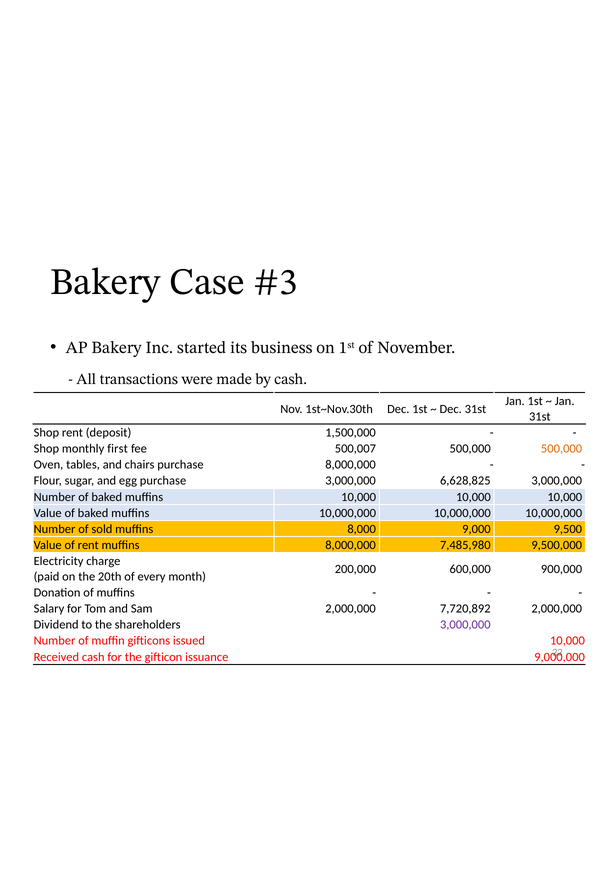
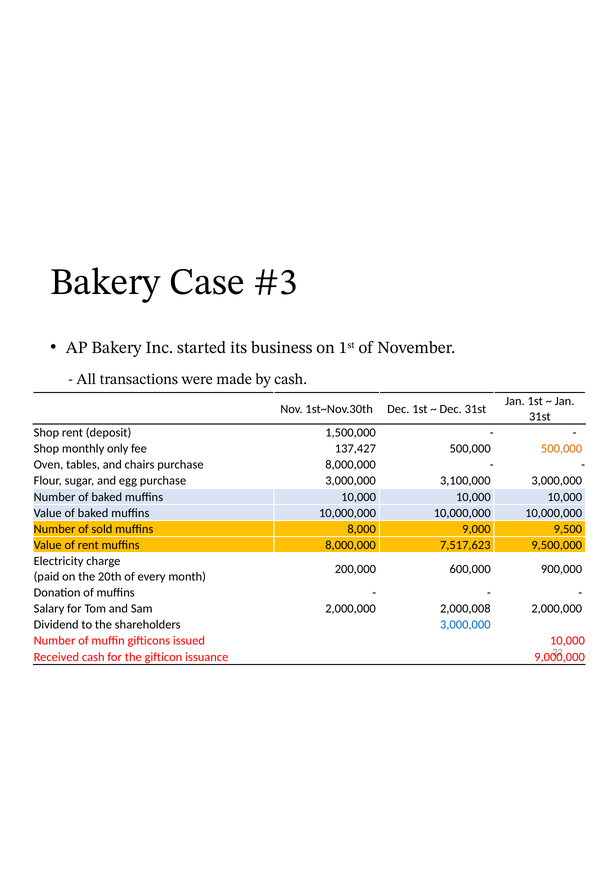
first: first -> only
500,007: 500,007 -> 137,427
6,628,825: 6,628,825 -> 3,100,000
7,485,980: 7,485,980 -> 7,517,623
7,720,892: 7,720,892 -> 2,000,008
3,000,000 at (465, 624) colour: purple -> blue
